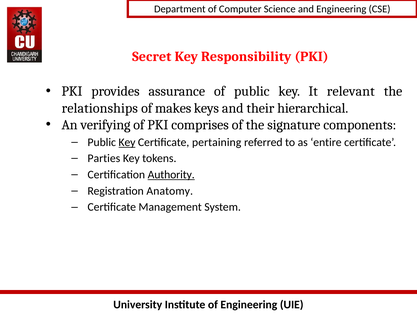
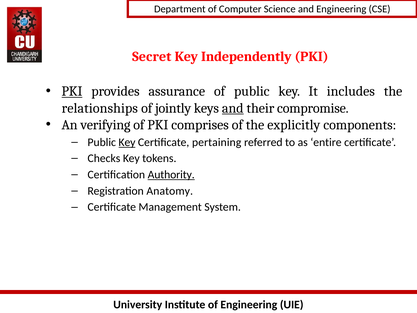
Responsibility: Responsibility -> Independently
PKI at (72, 91) underline: none -> present
relevant: relevant -> includes
makes: makes -> jointly
and at (233, 108) underline: none -> present
hierarchical: hierarchical -> compromise
signature: signature -> explicitly
Parties: Parties -> Checks
